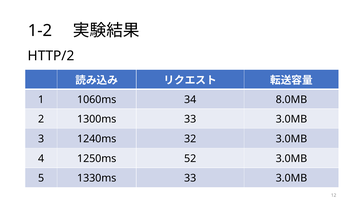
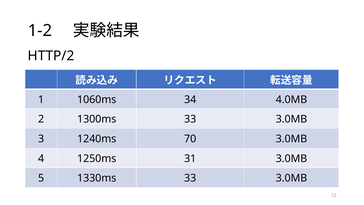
8.0MB: 8.0MB -> 4.0MB
32: 32 -> 70
52: 52 -> 31
